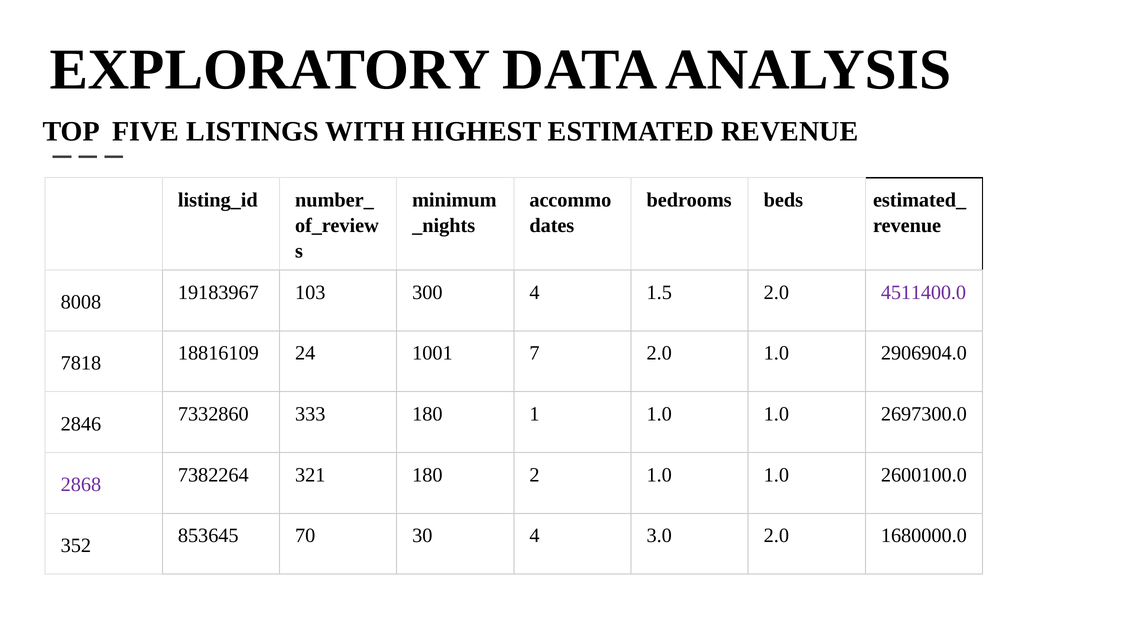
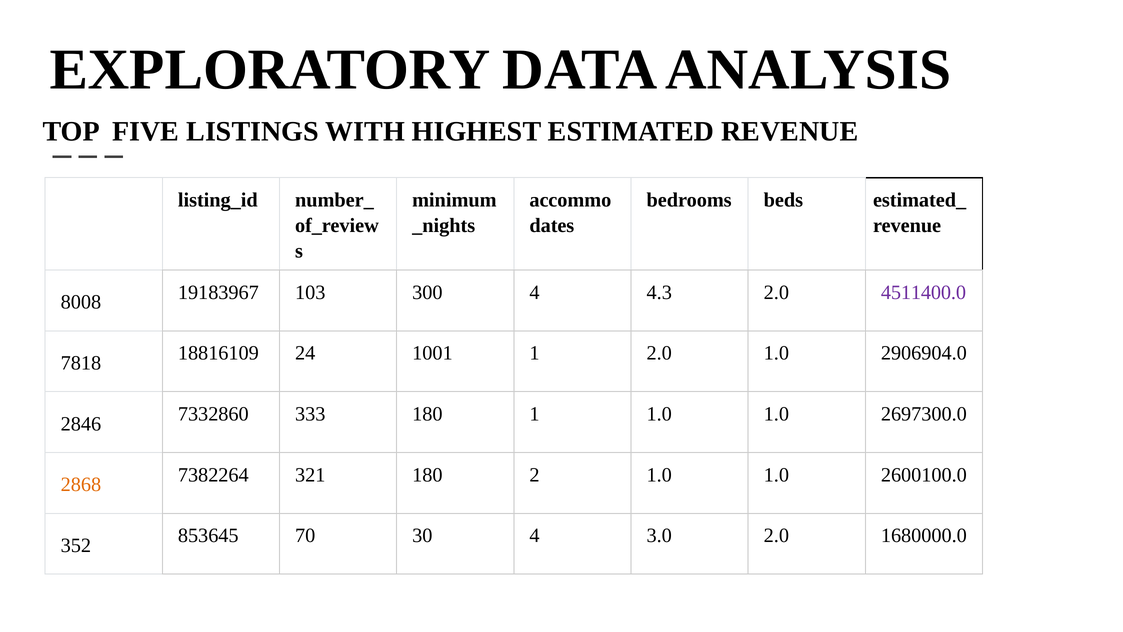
1.5: 1.5 -> 4.3
1001 7: 7 -> 1
2868 colour: purple -> orange
